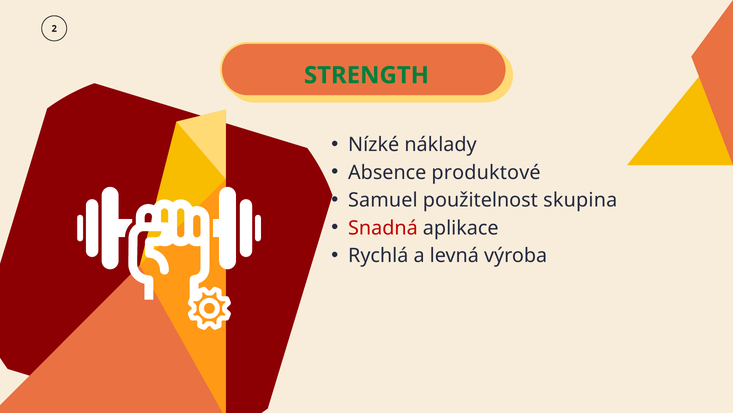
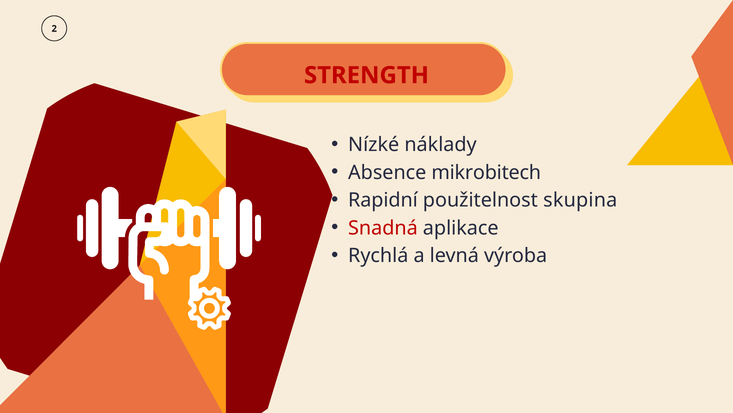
STRENGTH colour: green -> red
produktové: produktové -> mikrobitech
Samuel: Samuel -> Rapidní
